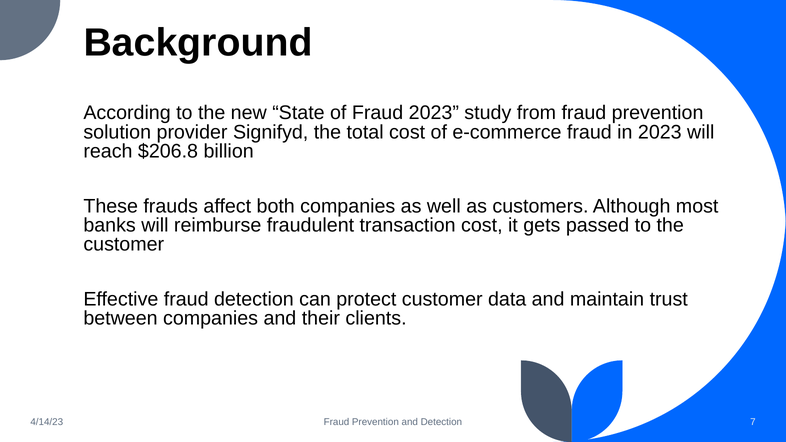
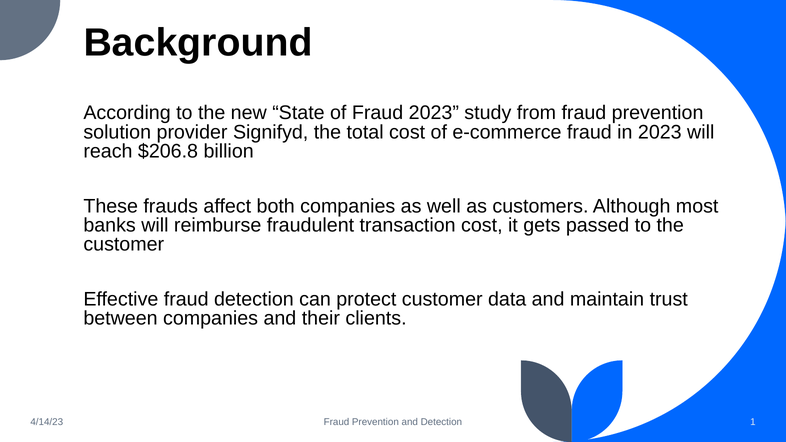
7: 7 -> 1
